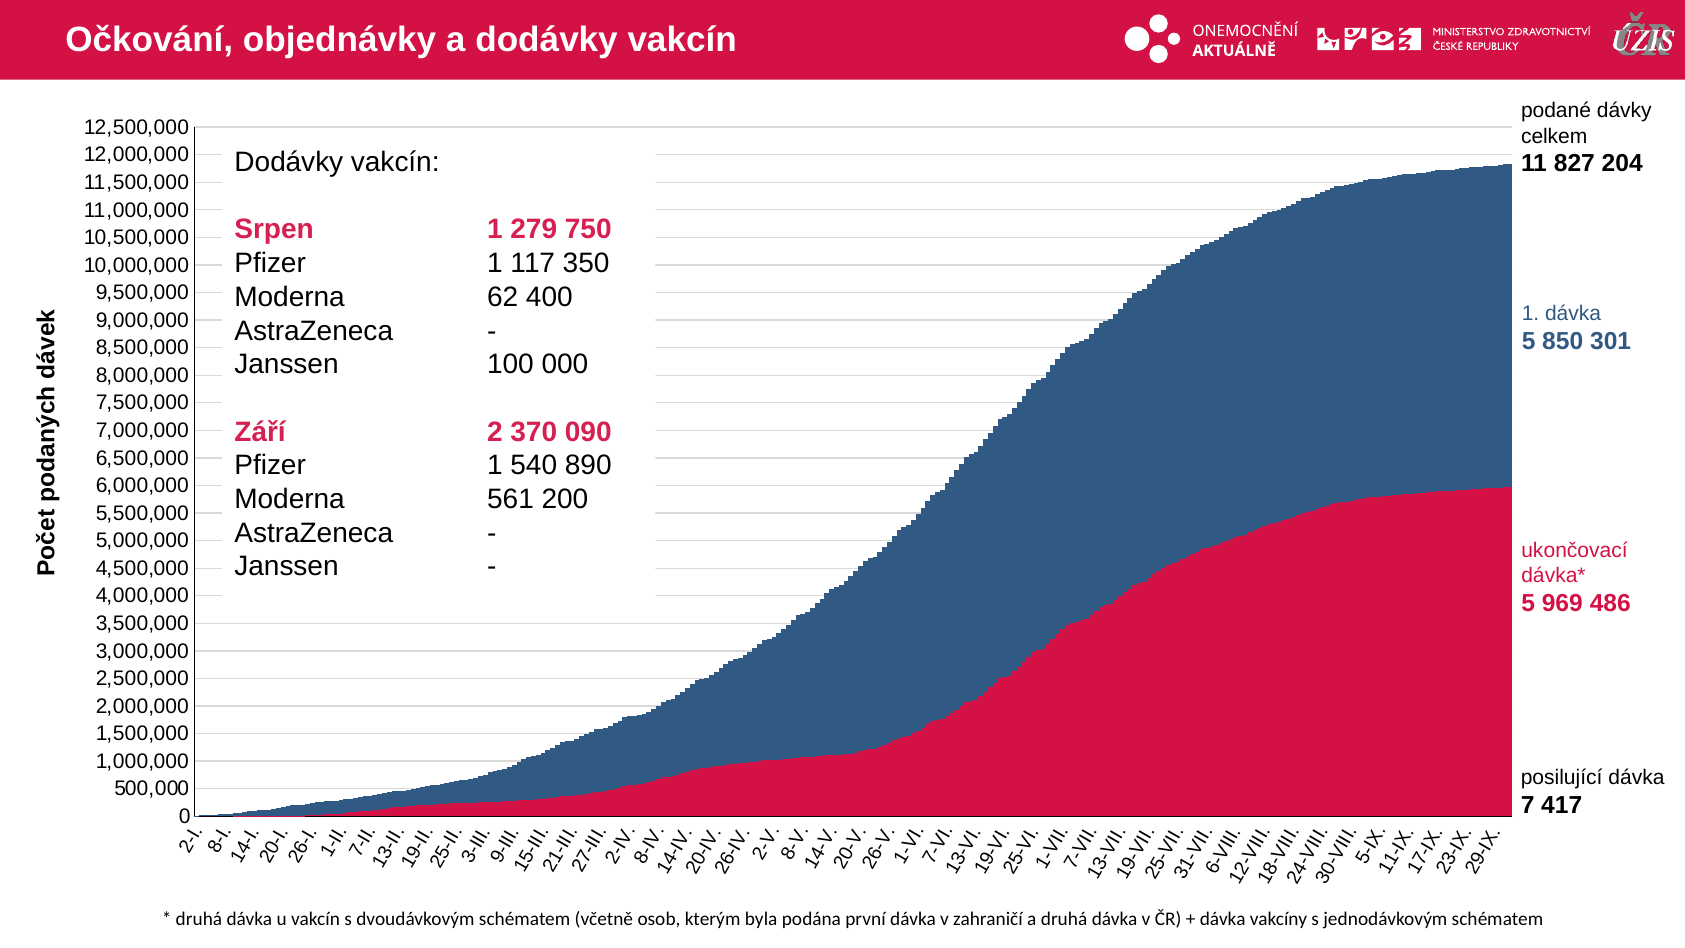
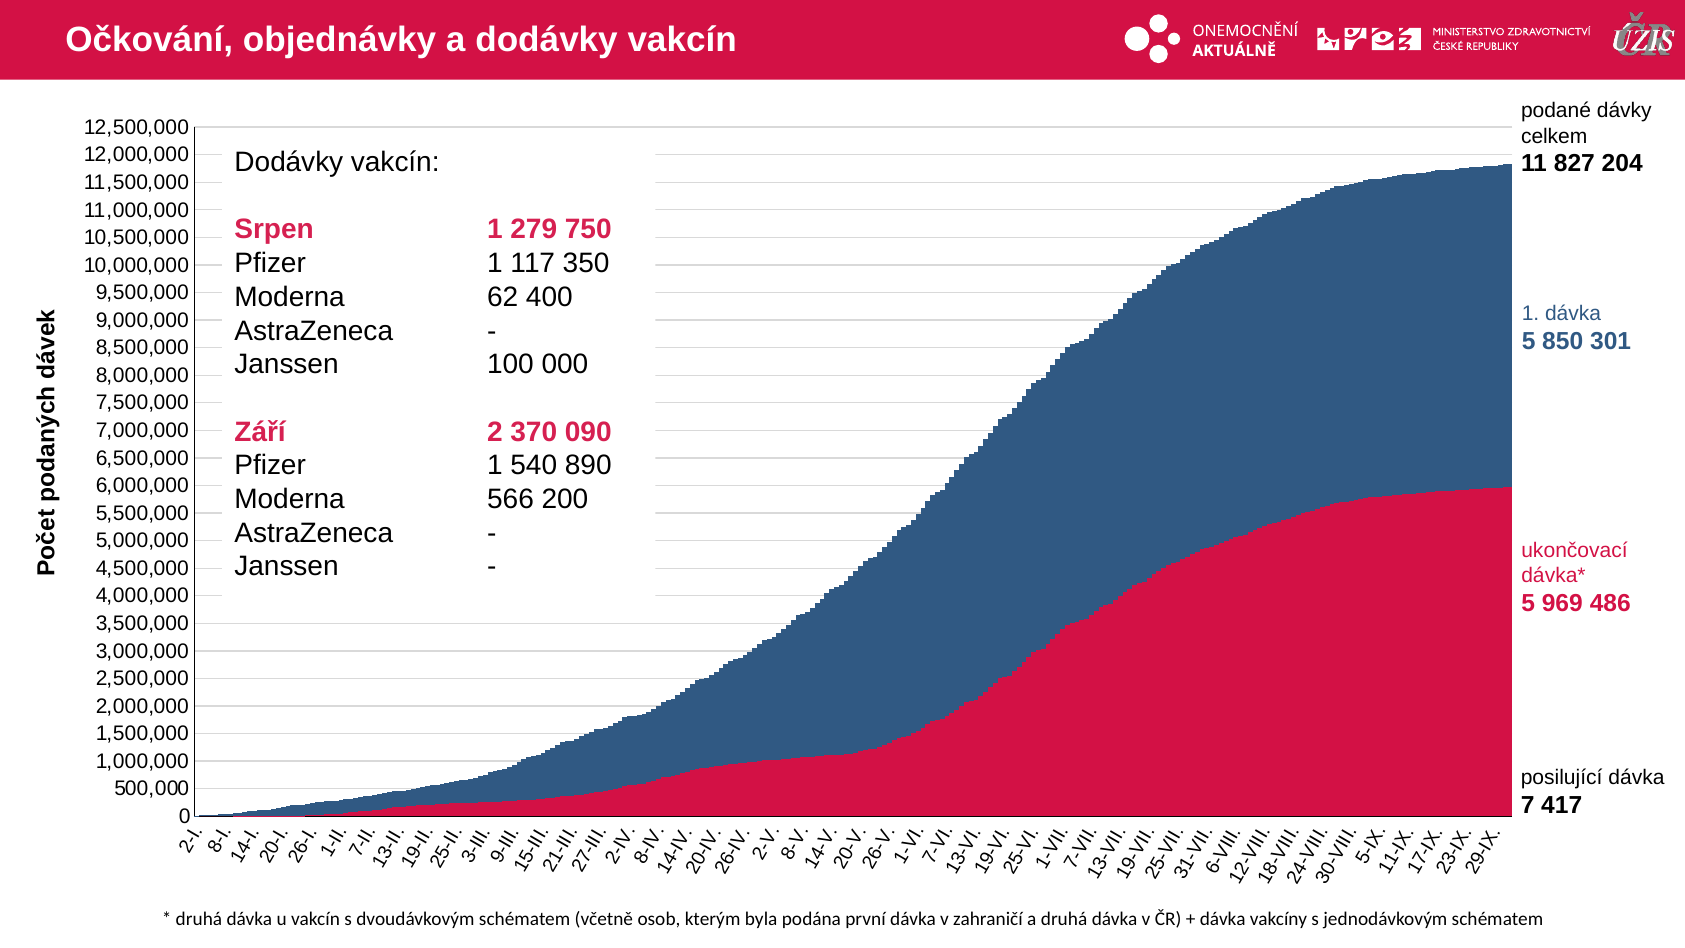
561: 561 -> 566
